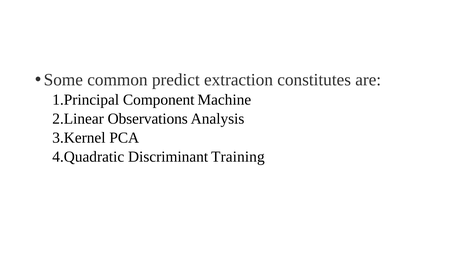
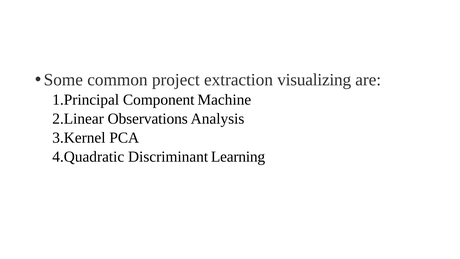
predict: predict -> project
constitutes: constitutes -> visualizing
Training: Training -> Learning
